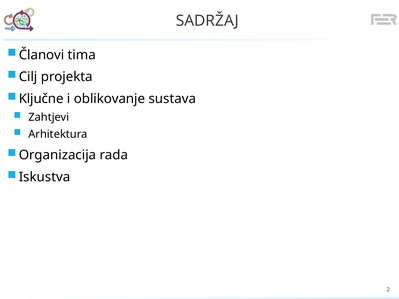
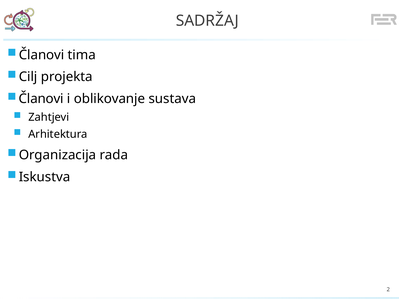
Ključne at (41, 99): Ključne -> Članovi
